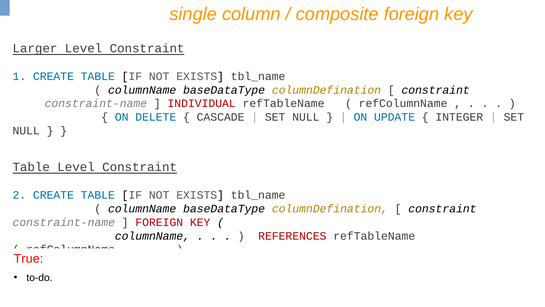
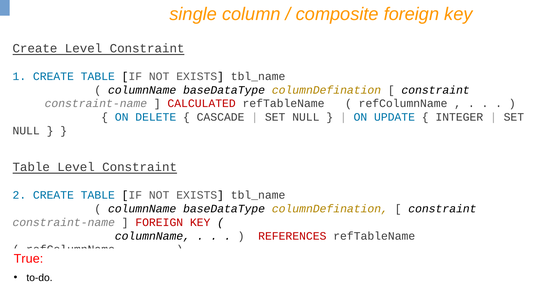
Larger at (35, 48): Larger -> Create
INDIVIDUAL: INDIVIDUAL -> CALCULATED
